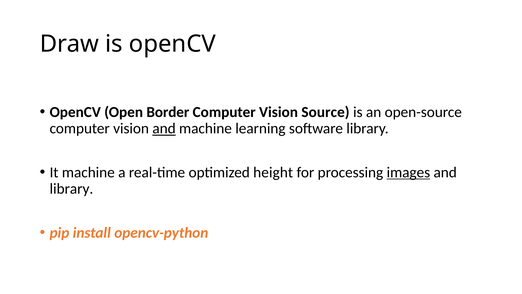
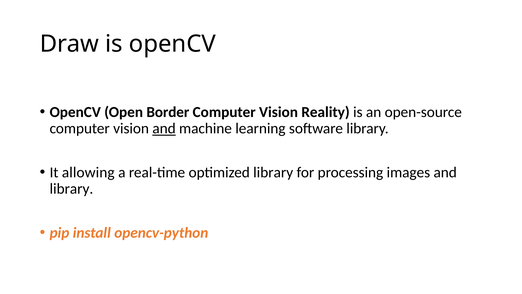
Source: Source -> Reality
It machine: machine -> allowing
optimized height: height -> library
images underline: present -> none
